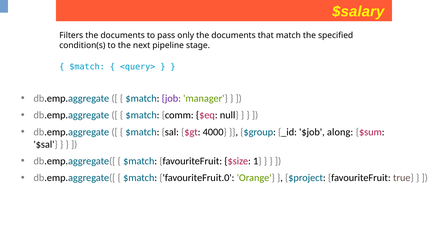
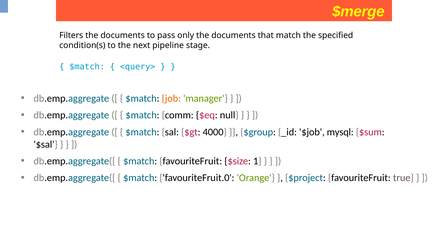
$salary: $salary -> $merge
job colour: purple -> orange
along: along -> mysql
